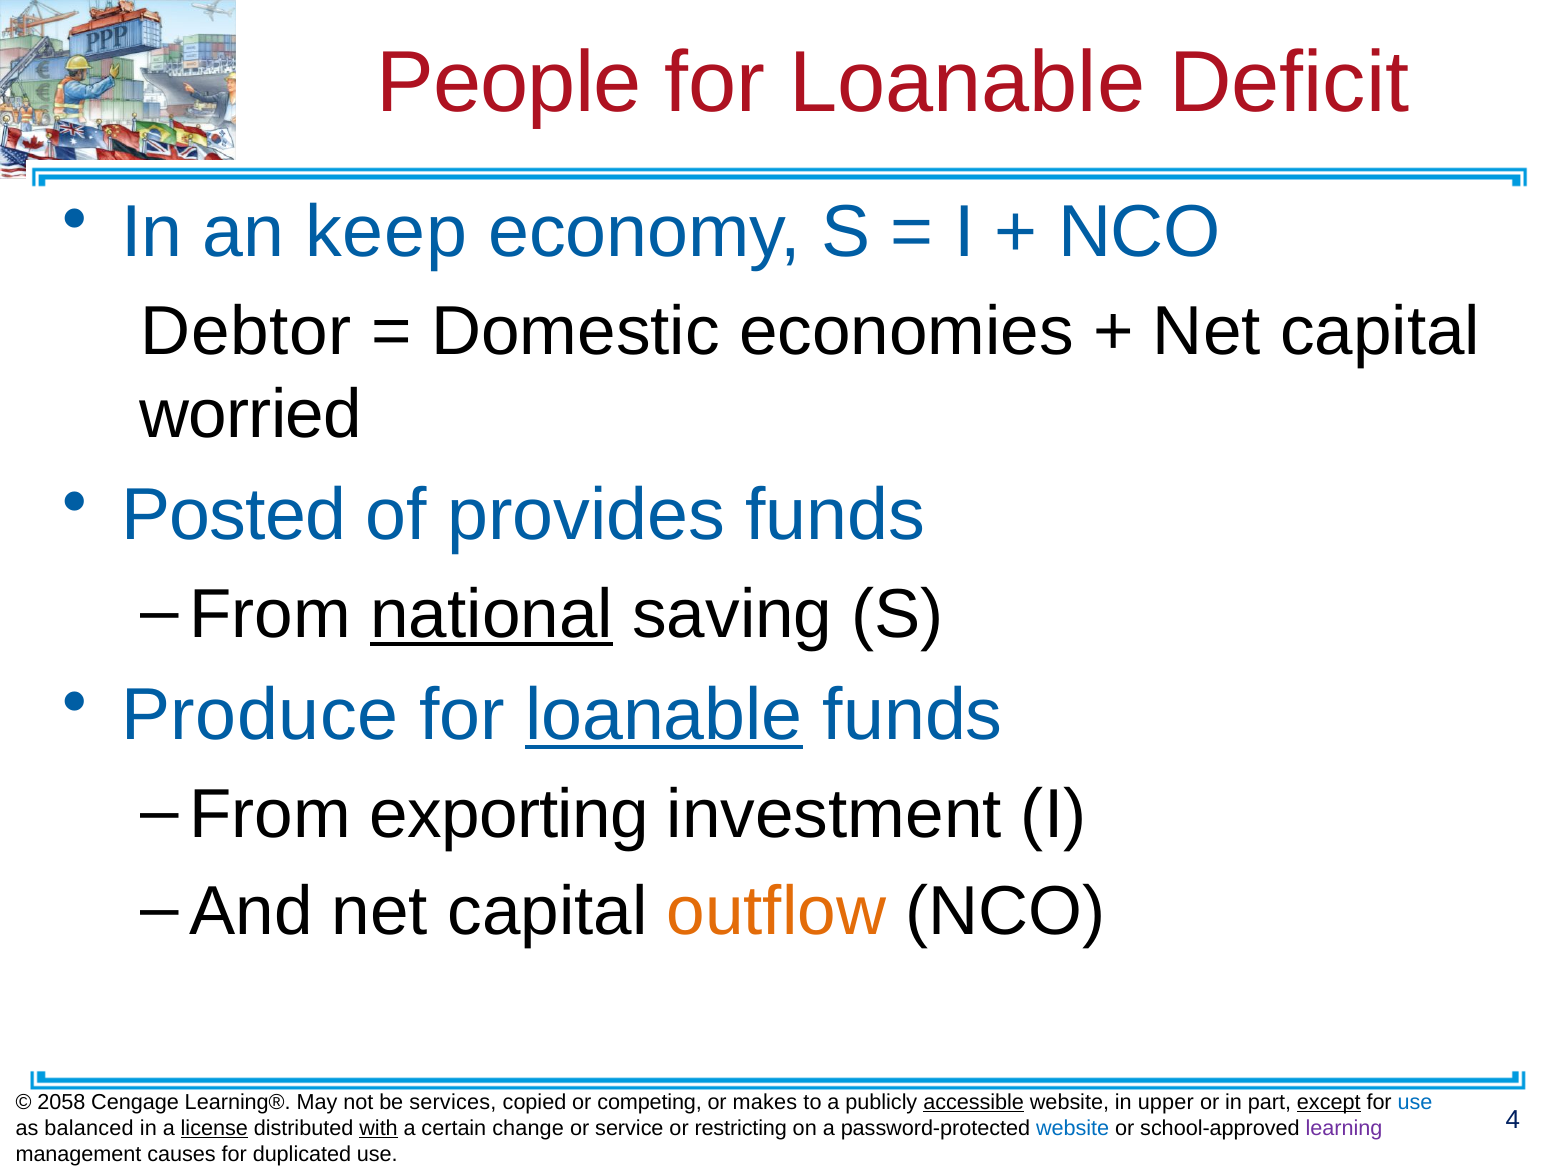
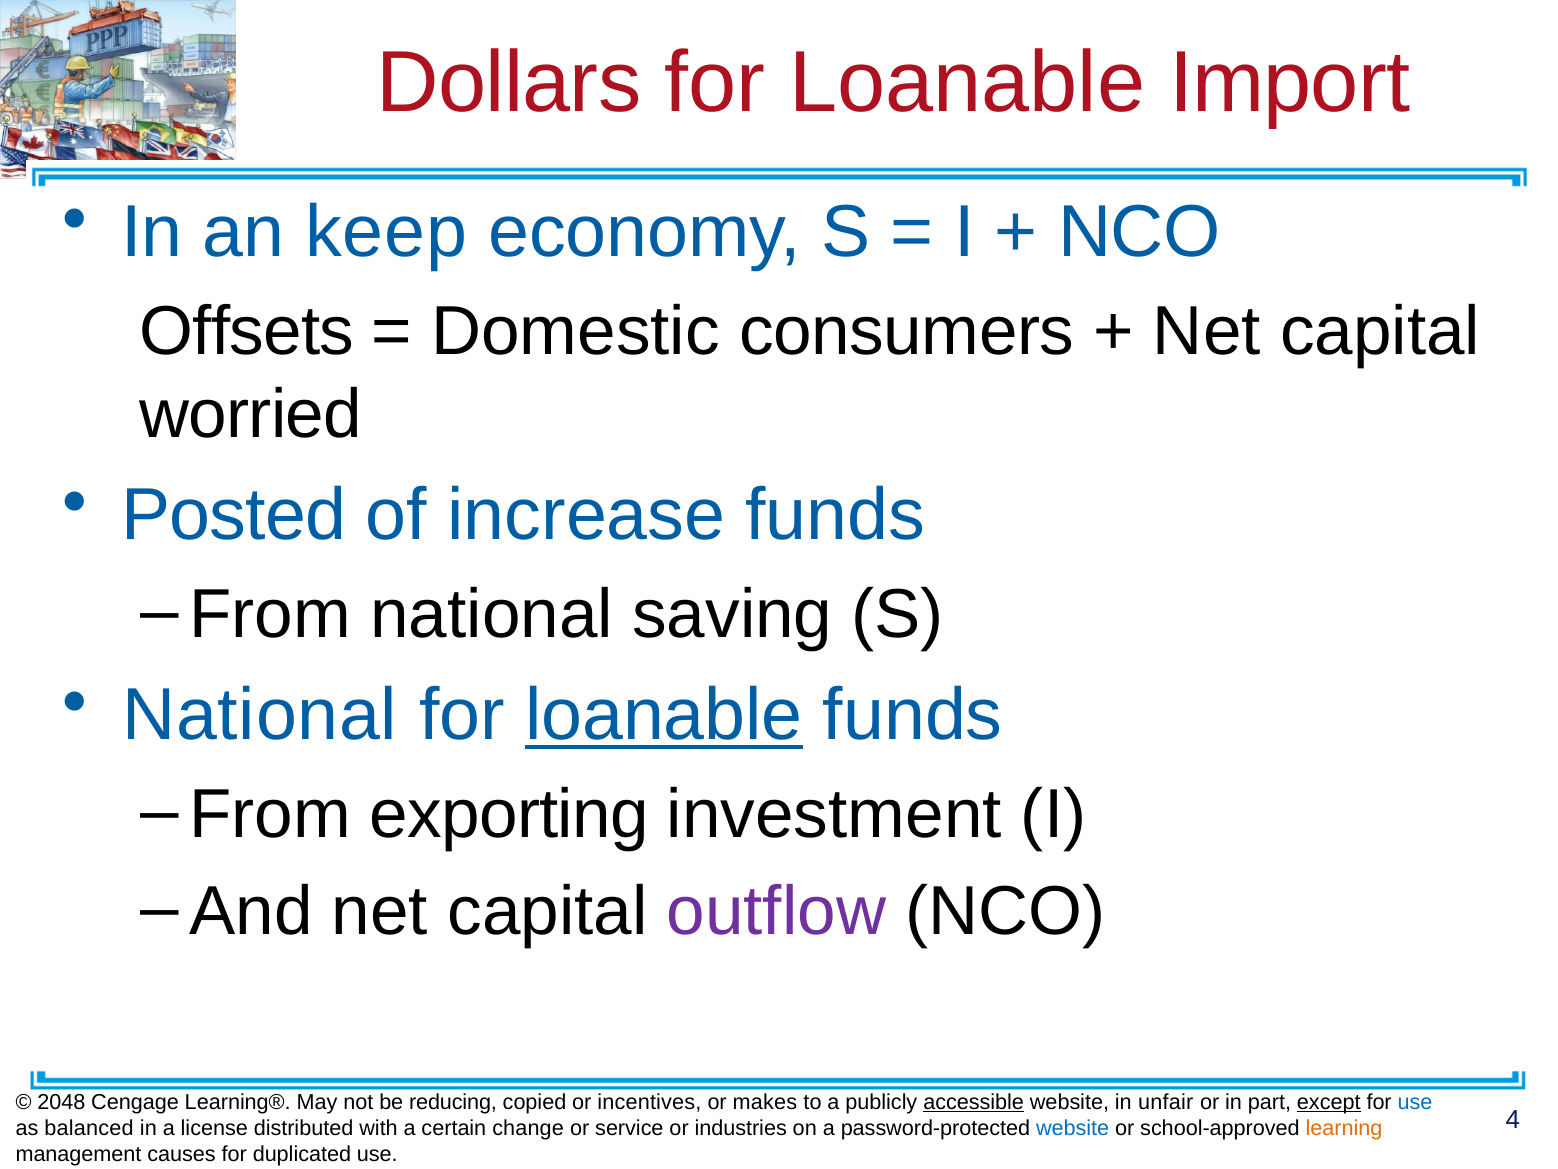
People: People -> Dollars
Deficit: Deficit -> Import
Debtor: Debtor -> Offsets
economies: economies -> consumers
provides: provides -> increase
national at (492, 614) underline: present -> none
Produce at (260, 715): Produce -> National
outflow colour: orange -> purple
2058: 2058 -> 2048
services: services -> reducing
competing: competing -> incentives
upper: upper -> unfair
license underline: present -> none
with underline: present -> none
restricting: restricting -> industries
learning colour: purple -> orange
